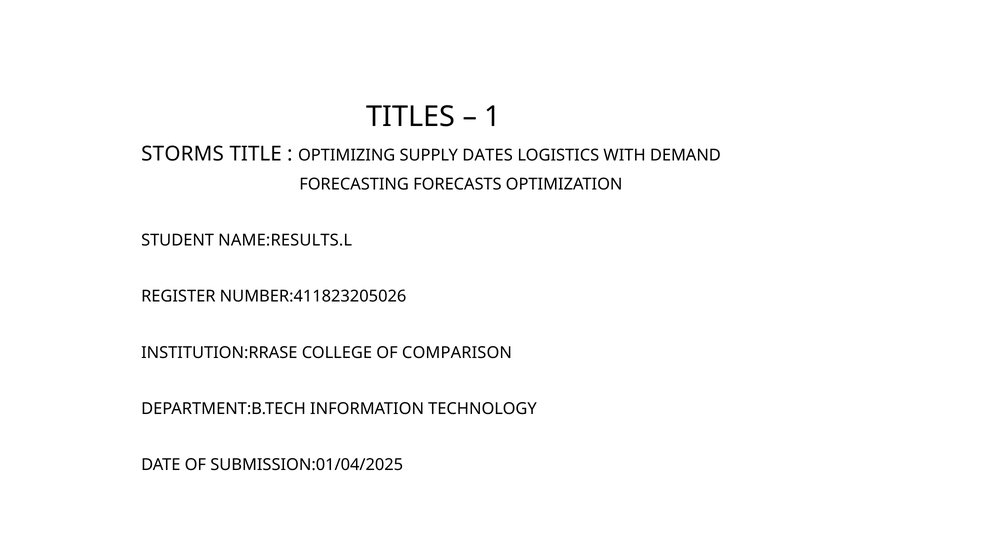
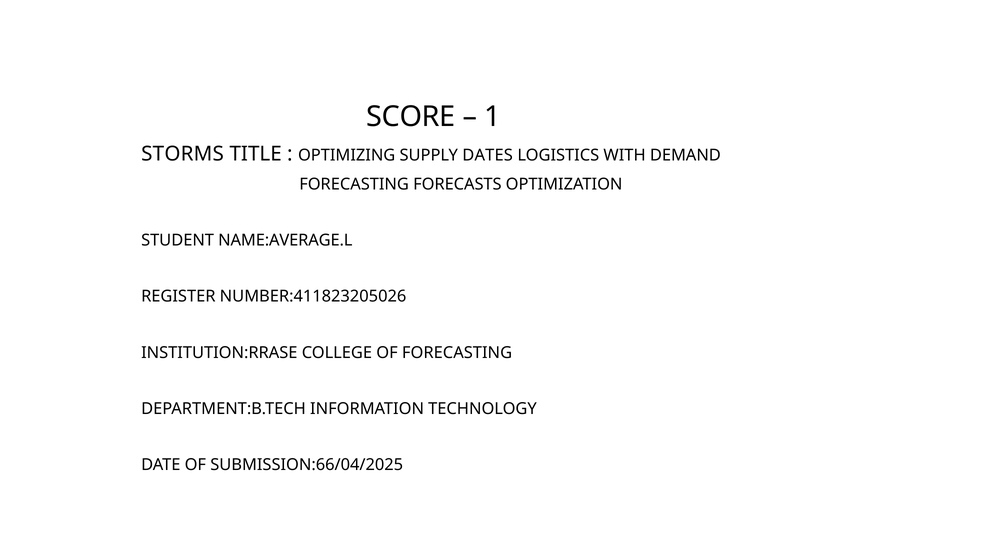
TITLES: TITLES -> SCORE
NAME:RESULTS.L: NAME:RESULTS.L -> NAME:AVERAGE.L
OF COMPARISON: COMPARISON -> FORECASTING
SUBMISSION:01/04/2025: SUBMISSION:01/04/2025 -> SUBMISSION:66/04/2025
